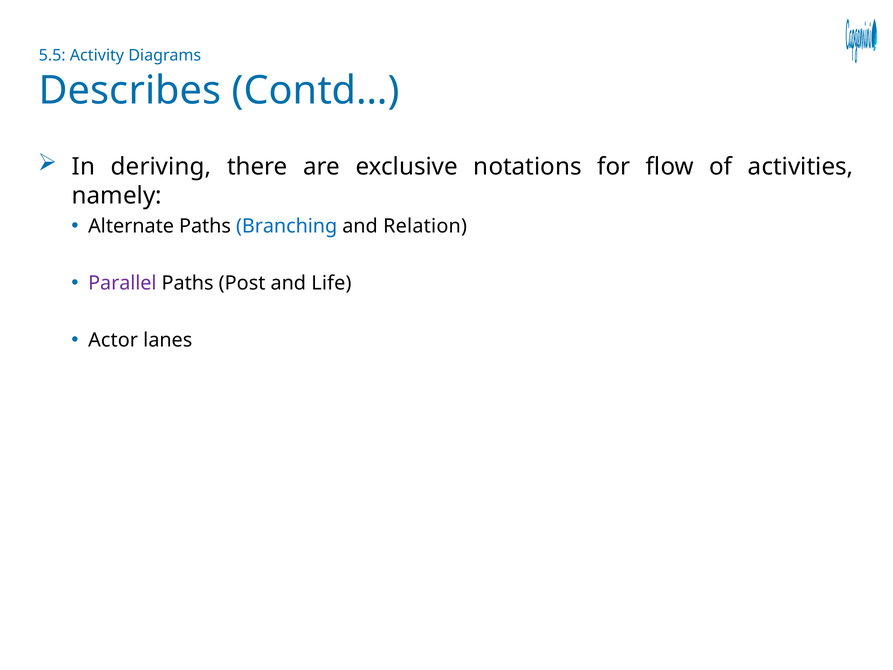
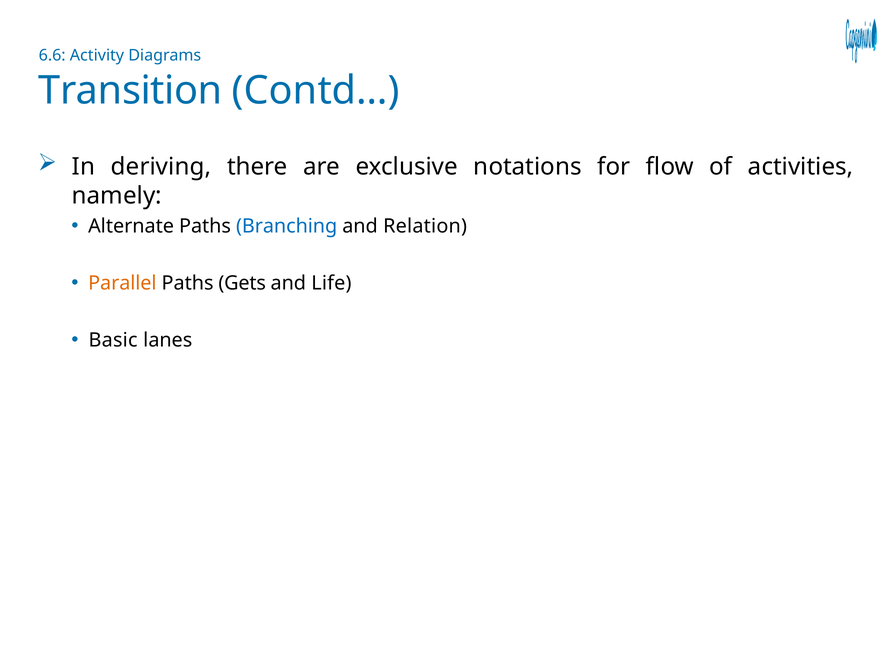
5.5: 5.5 -> 6.6
Describes: Describes -> Transition
Parallel colour: purple -> orange
Post: Post -> Gets
Actor: Actor -> Basic
